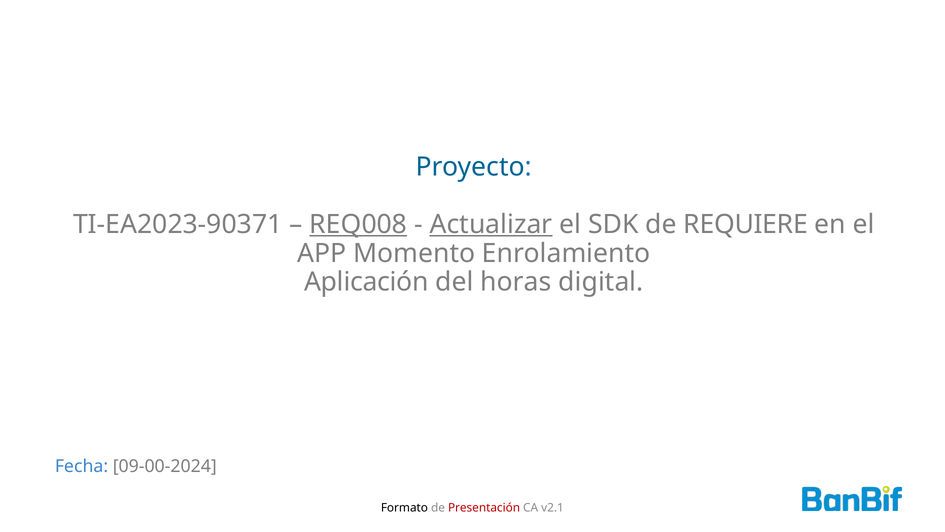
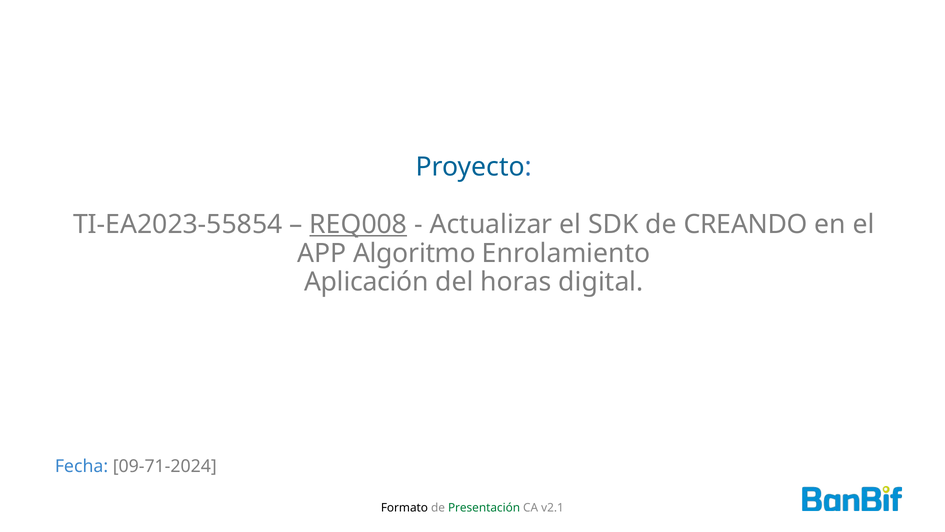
TI-EA2023-90371: TI-EA2023-90371 -> TI-EA2023-55854
Actualizar underline: present -> none
REQUIERE: REQUIERE -> CREANDO
Momento: Momento -> Algoritmo
09-00-2024: 09-00-2024 -> 09-71-2024
Presentación colour: red -> green
